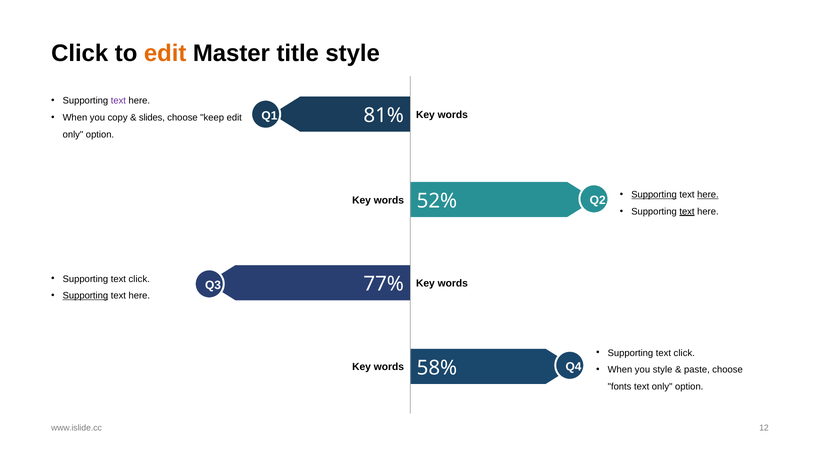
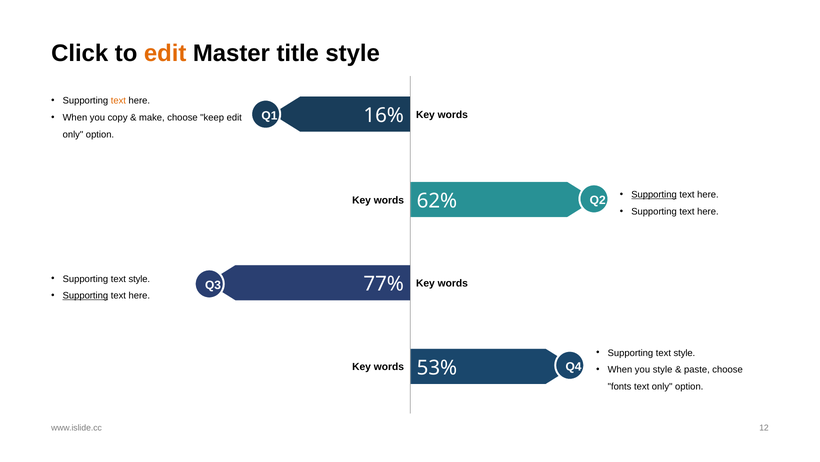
text at (118, 100) colour: purple -> orange
81%: 81% -> 16%
slides: slides -> make
here at (708, 194) underline: present -> none
52%: 52% -> 62%
text at (687, 211) underline: present -> none
click at (139, 278): click -> style
click at (684, 352): click -> style
58%: 58% -> 53%
